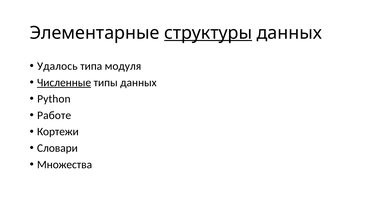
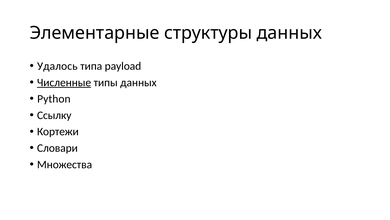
структуры underline: present -> none
модуля: модуля -> payload
Работе: Работе -> Ссылку
